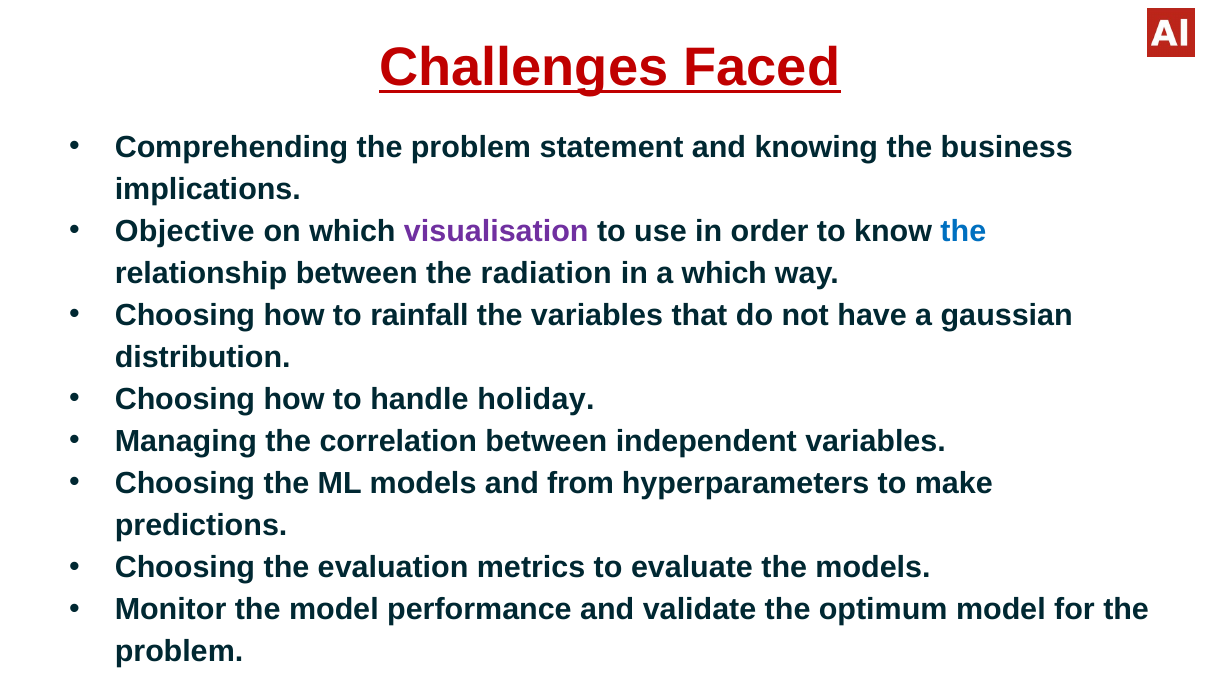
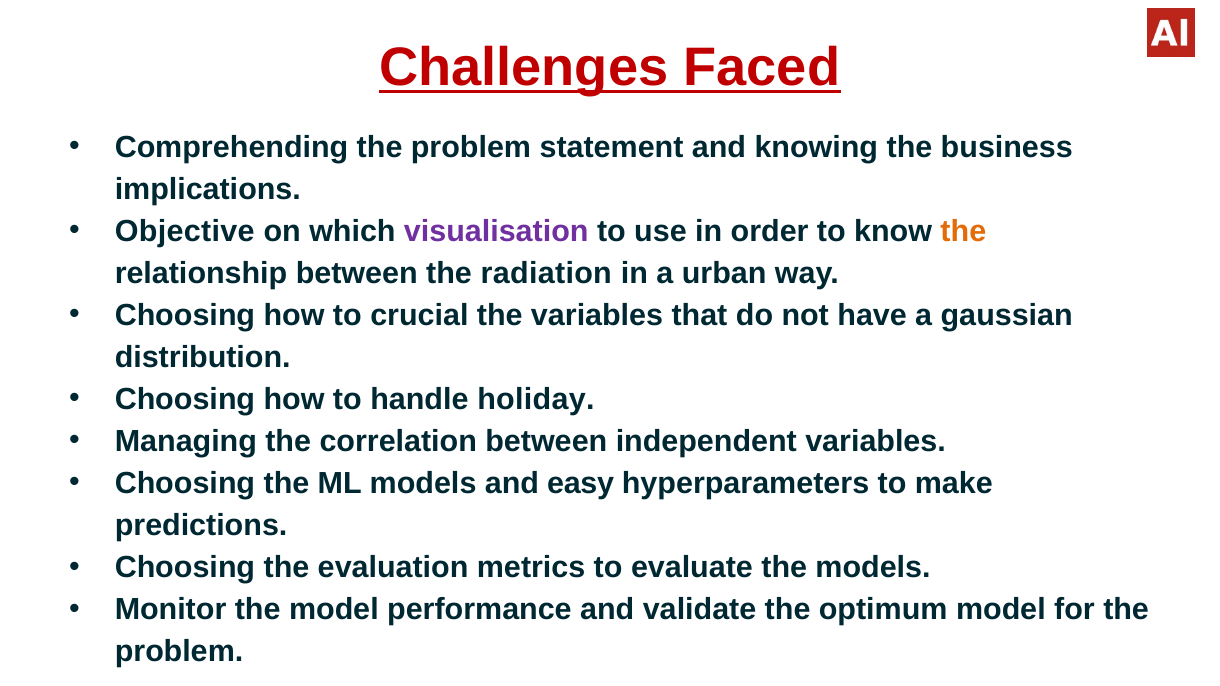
the at (963, 231) colour: blue -> orange
a which: which -> urban
rainfall: rainfall -> crucial
from: from -> easy
